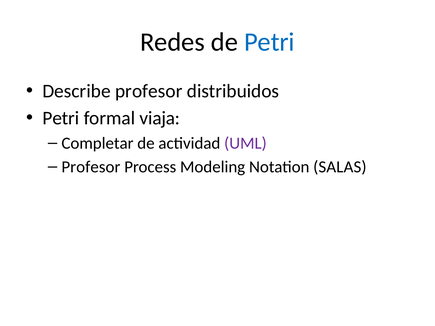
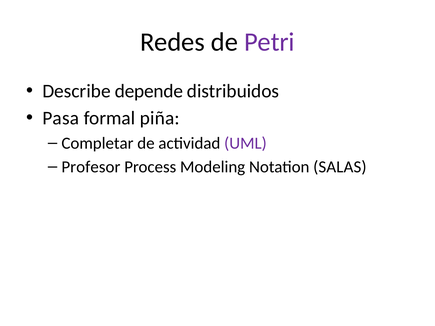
Petri at (269, 42) colour: blue -> purple
Describe profesor: profesor -> depende
Petri at (61, 118): Petri -> Pasa
viaja: viaja -> piña
